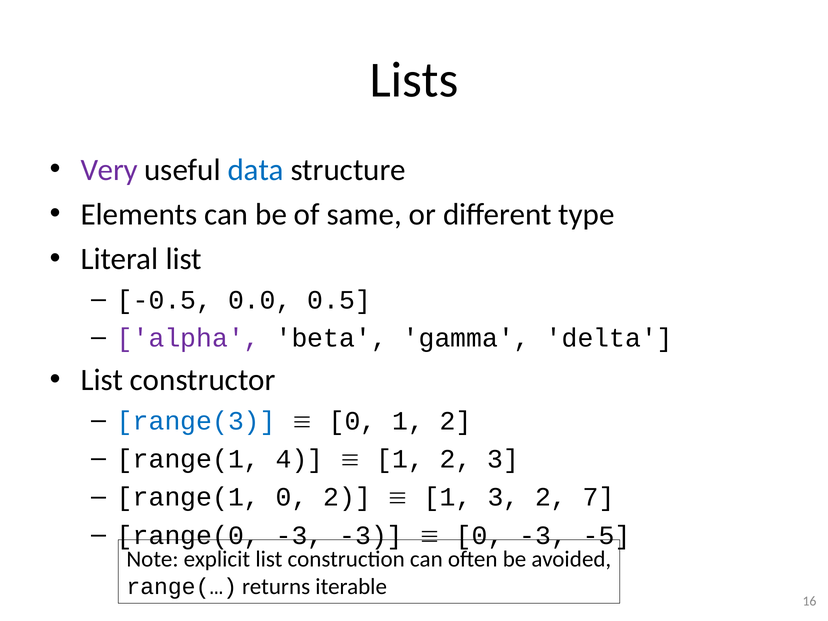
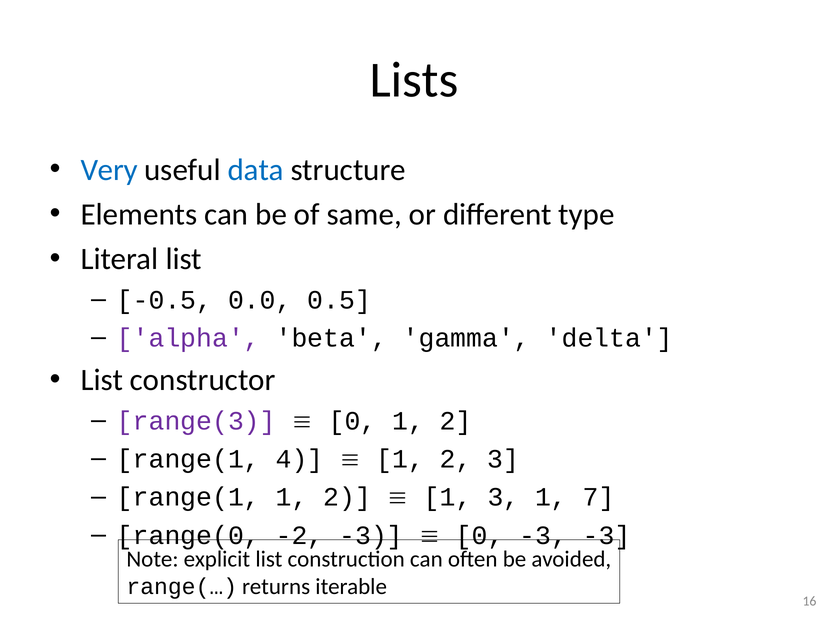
Very colour: purple -> blue
range(3 colour: blue -> purple
range(1 0: 0 -> 1
3 2: 2 -> 1
range(0 -3: -3 -> -2
-3 -5: -5 -> -3
